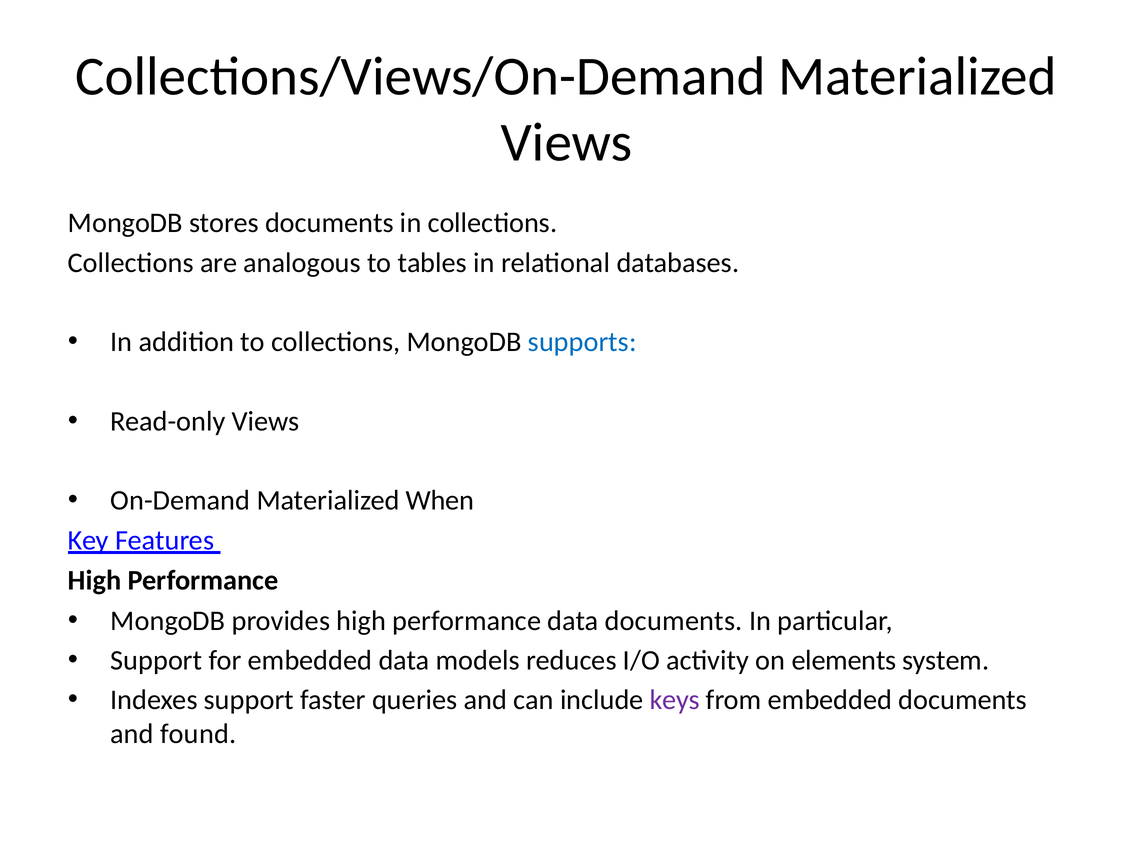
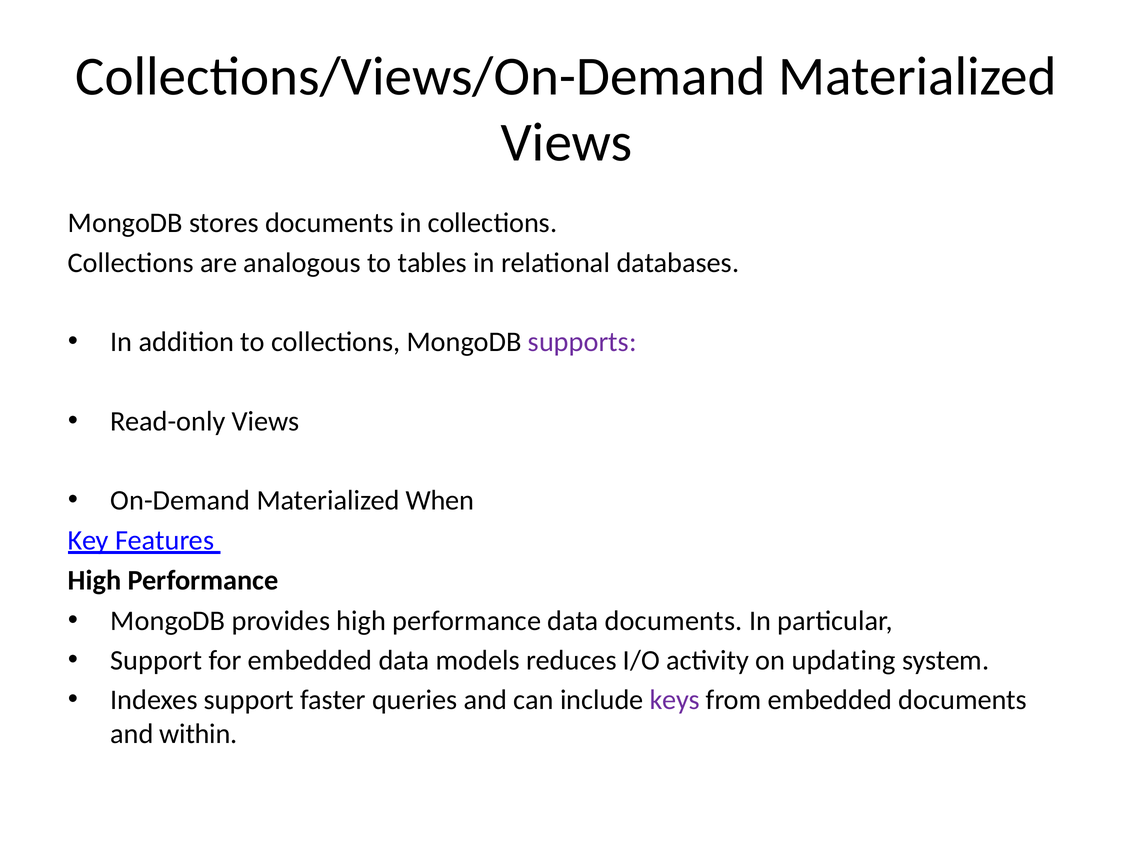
supports colour: blue -> purple
elements: elements -> updating
found: found -> within
